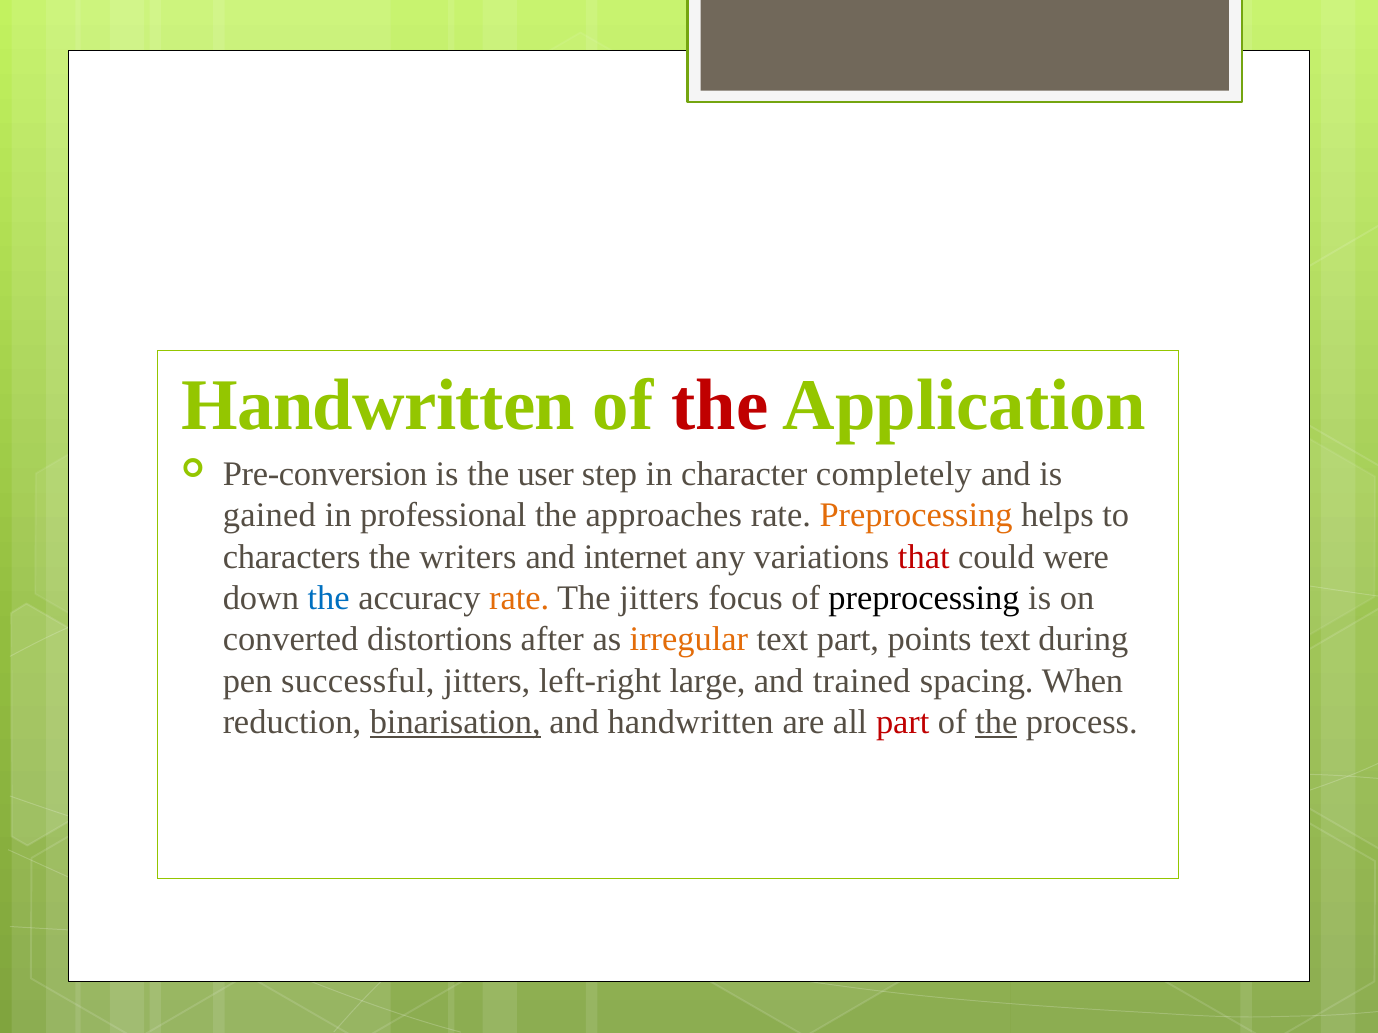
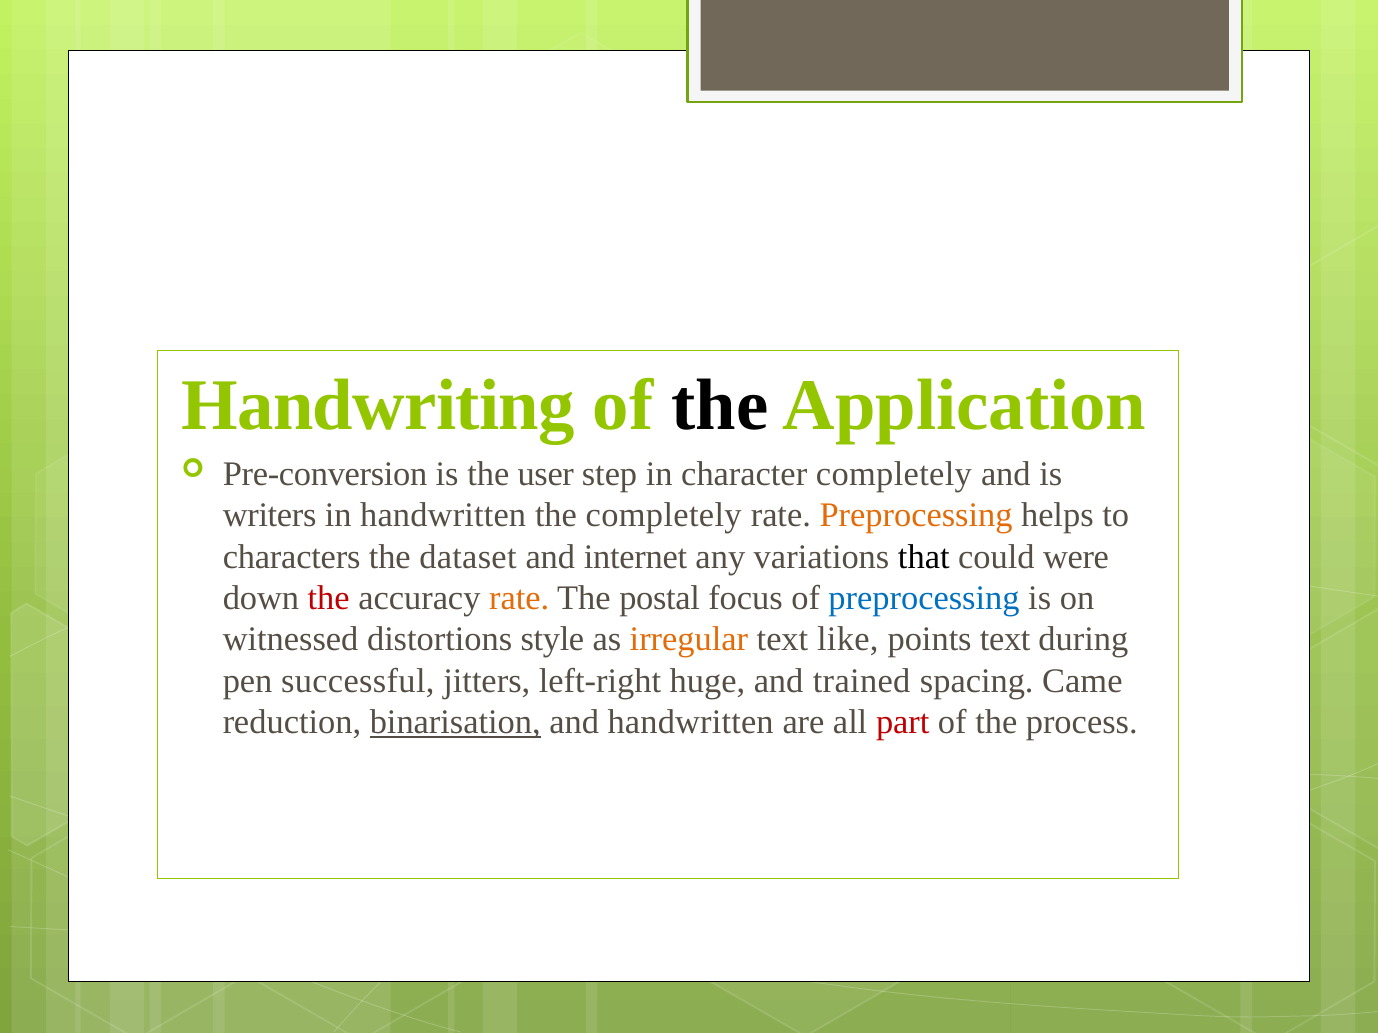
Handwritten at (378, 406): Handwritten -> Handwriting
the at (720, 406) colour: red -> black
gained: gained -> writers
in professional: professional -> handwritten
the approaches: approaches -> completely
writers: writers -> dataset
that colour: red -> black
the at (329, 598) colour: blue -> red
The jitters: jitters -> postal
preprocessing at (924, 598) colour: black -> blue
converted: converted -> witnessed
after: after -> style
text part: part -> like
large: large -> huge
When: When -> Came
the at (996, 722) underline: present -> none
